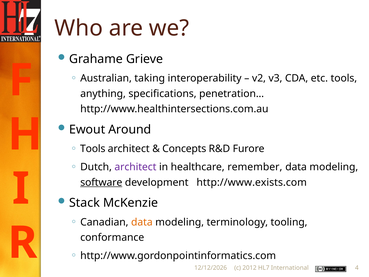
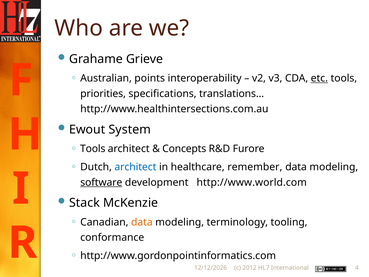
taking: taking -> points
etc underline: none -> present
anything: anything -> priorities
penetration…: penetration… -> translations…
Around: Around -> System
architect at (135, 167) colour: purple -> blue
http://www.exists.com: http://www.exists.com -> http://www.world.com
